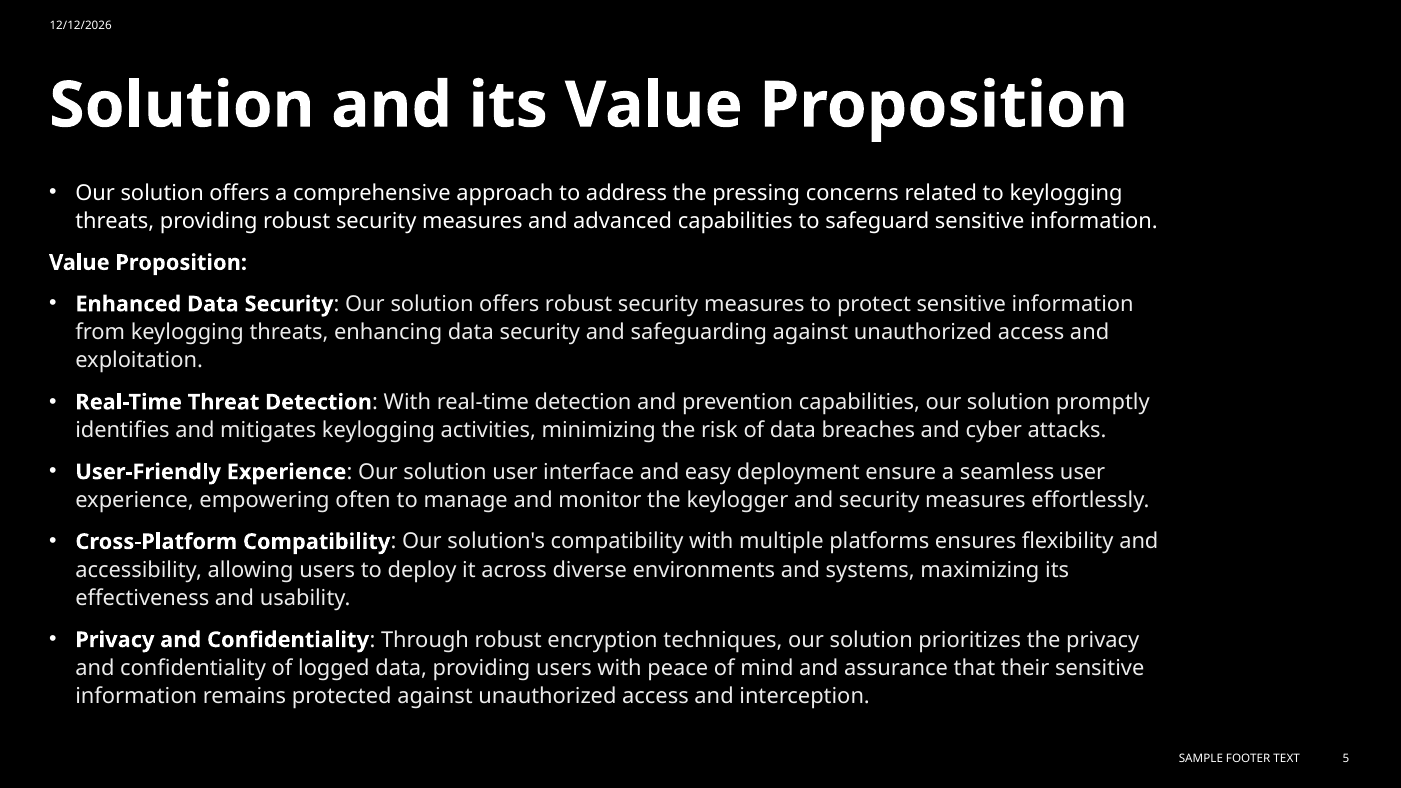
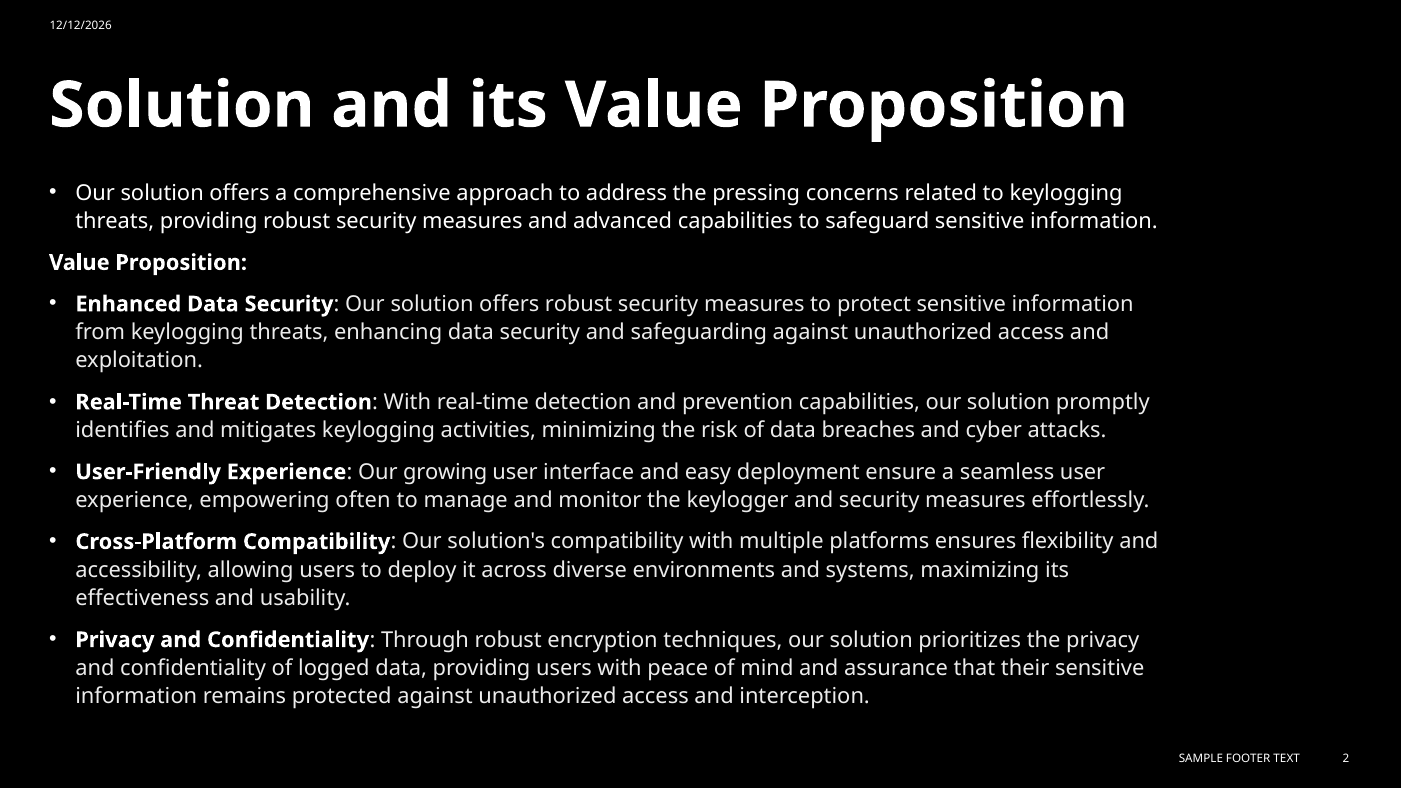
Experience Our solution: solution -> growing
5: 5 -> 2
